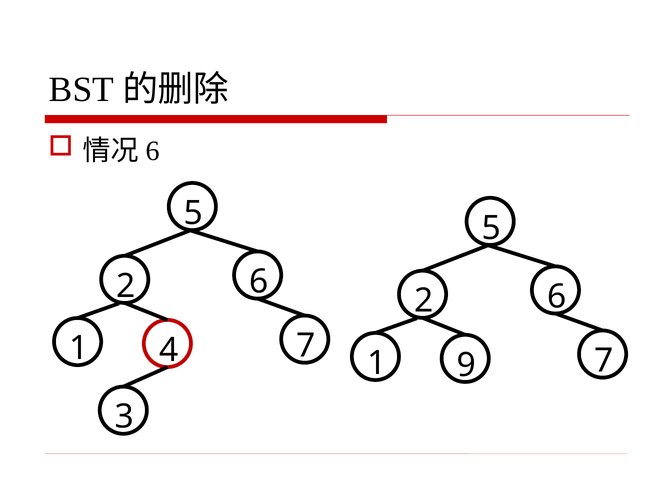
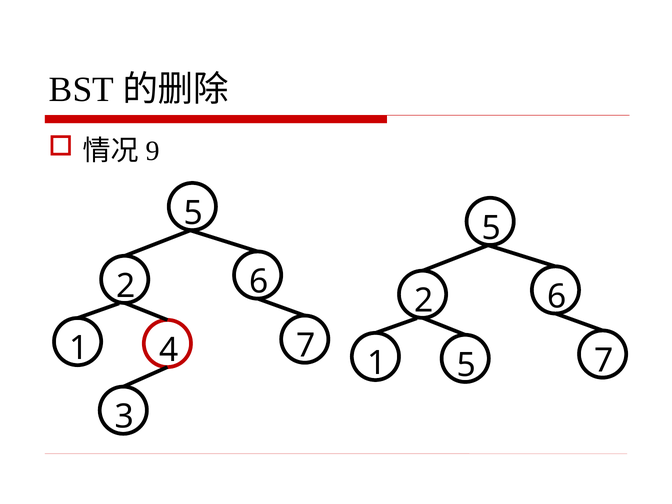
6 at (153, 151): 6 -> 9
1 9: 9 -> 5
